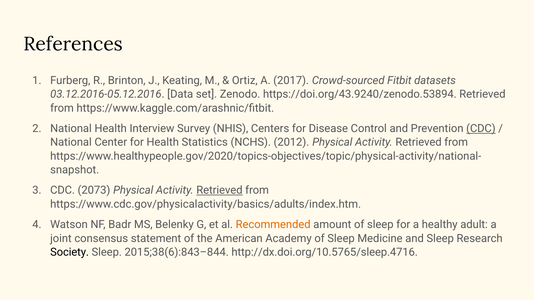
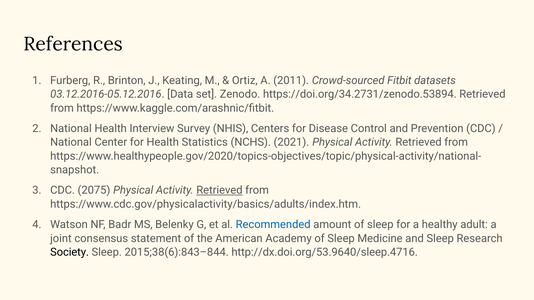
2017: 2017 -> 2011
https://doi.org/43.9240/zenodo.53894: https://doi.org/43.9240/zenodo.53894 -> https://doi.org/34.2731/zenodo.53894
CDC at (481, 129) underline: present -> none
2012: 2012 -> 2021
2073: 2073 -> 2075
Recommended colour: orange -> blue
http://dx.doi.org/10.5765/sleep.4716: http://dx.doi.org/10.5765/sleep.4716 -> http://dx.doi.org/53.9640/sleep.4716
